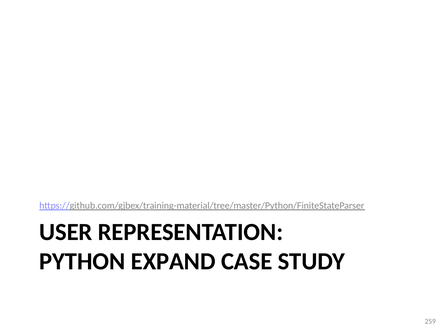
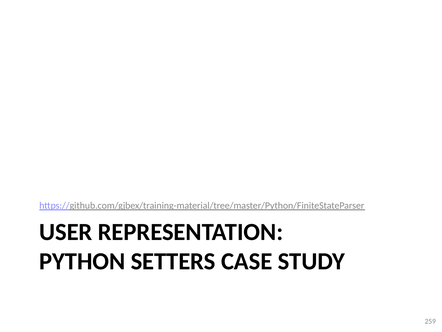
EXPAND: EXPAND -> SETTERS
